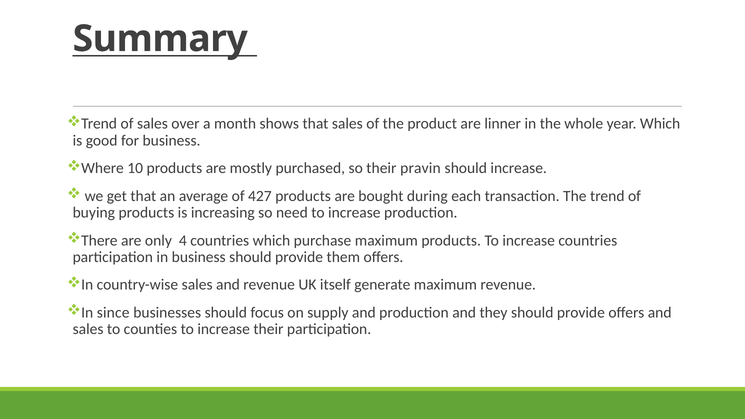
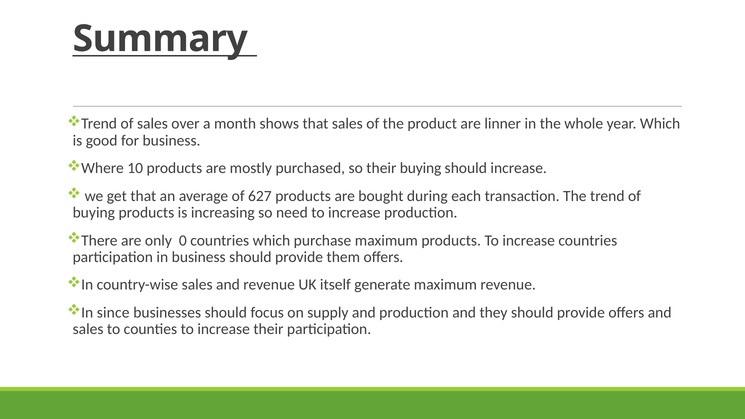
their pravin: pravin -> buying
427: 427 -> 627
4: 4 -> 0
